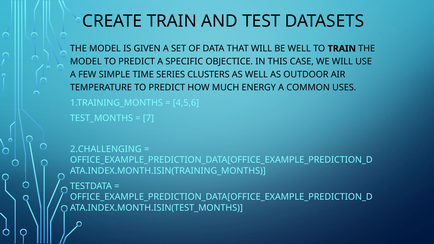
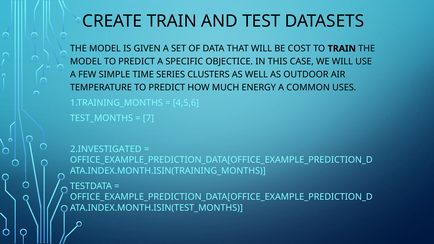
BE WELL: WELL -> COST
2.CHALLENGING: 2.CHALLENGING -> 2.INVESTIGATED
